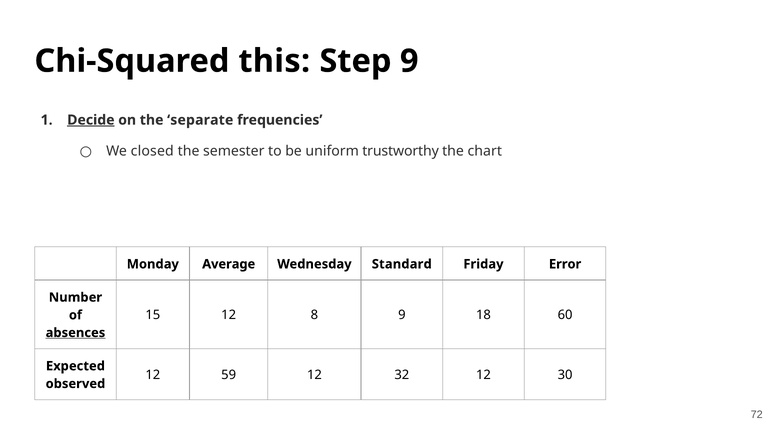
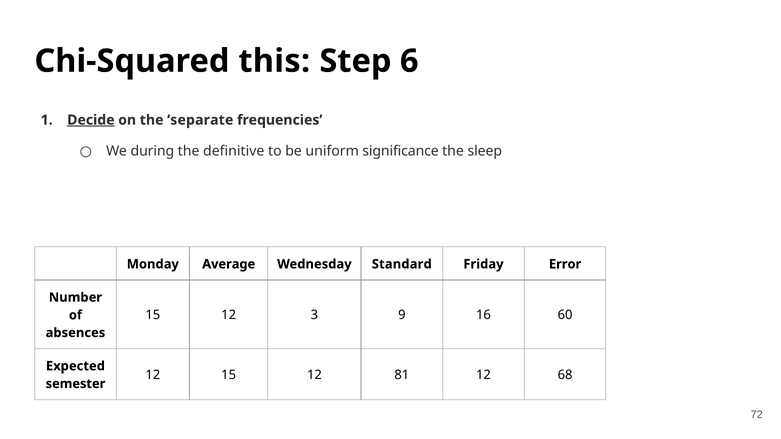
Step 9: 9 -> 6
closed: closed -> during
semester: semester -> definitive
trustworthy: trustworthy -> significance
chart: chart -> sleep
8: 8 -> 3
18: 18 -> 16
absences underline: present -> none
12 59: 59 -> 15
32: 32 -> 81
30: 30 -> 68
observed: observed -> semester
